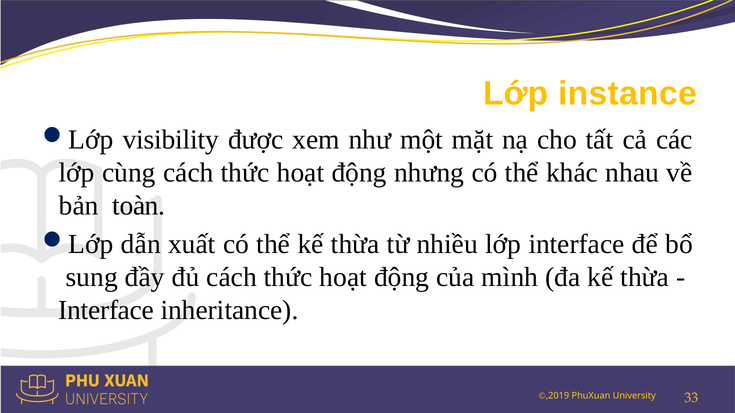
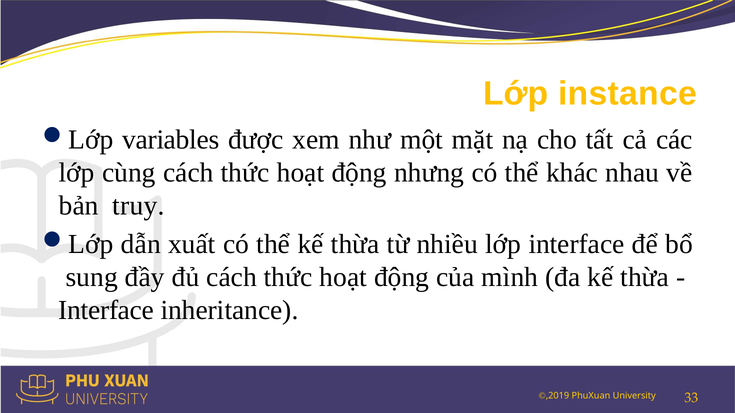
visibility: visibility -> variables
toàn: toàn -> truy
